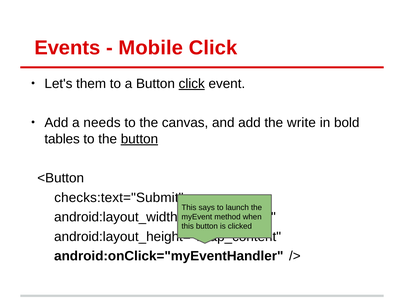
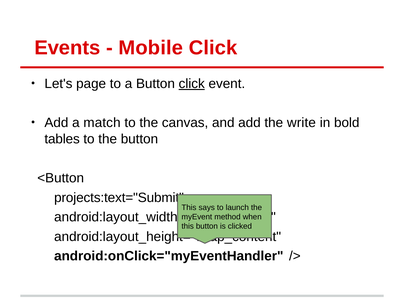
them: them -> page
needs: needs -> match
button at (139, 139) underline: present -> none
checks:text="Submit: checks:text="Submit -> projects:text="Submit
